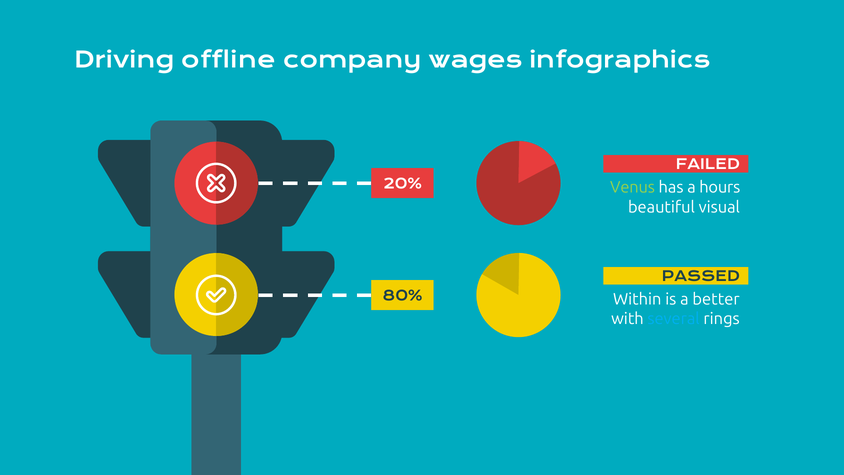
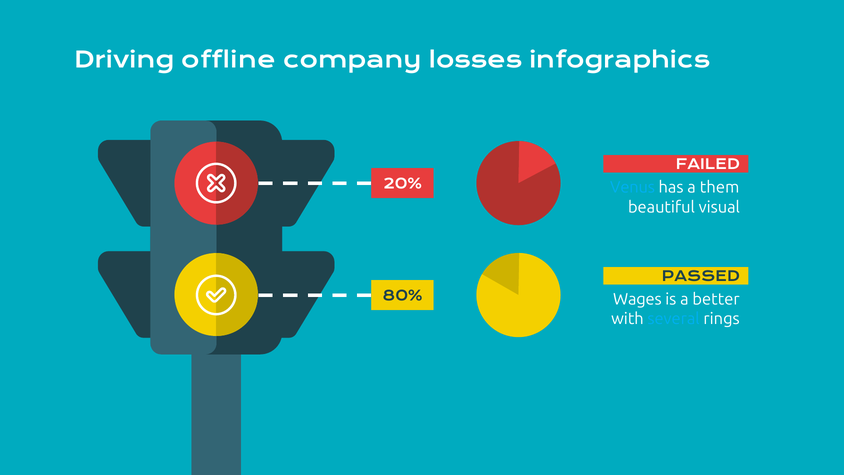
wages: wages -> losses
Venus colour: light green -> light blue
hours: hours -> them
Within: Within -> Wages
